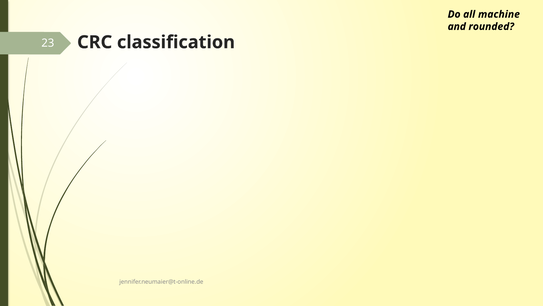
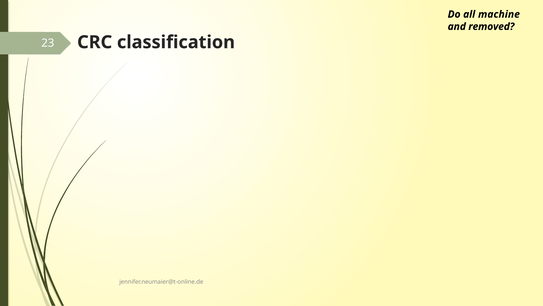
rounded: rounded -> removed
